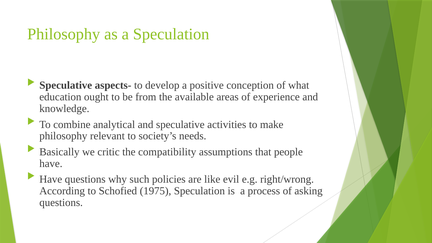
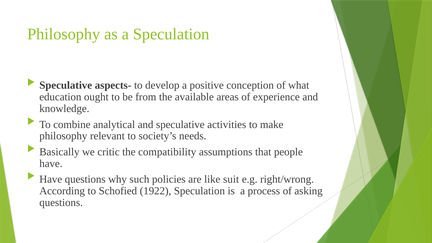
evil: evil -> suit
1975: 1975 -> 1922
